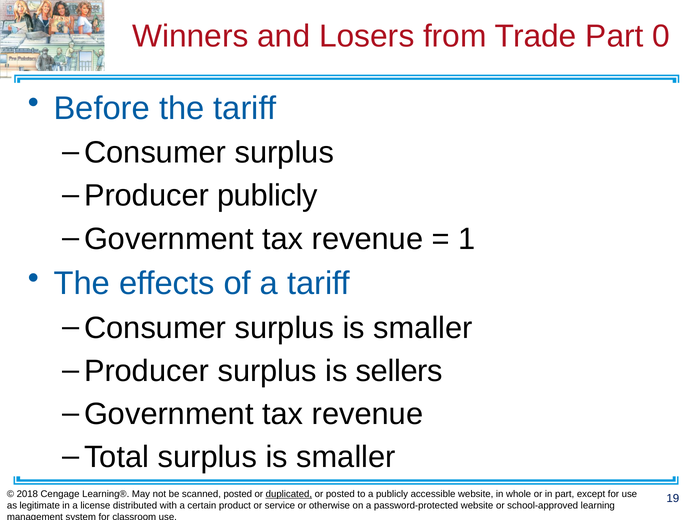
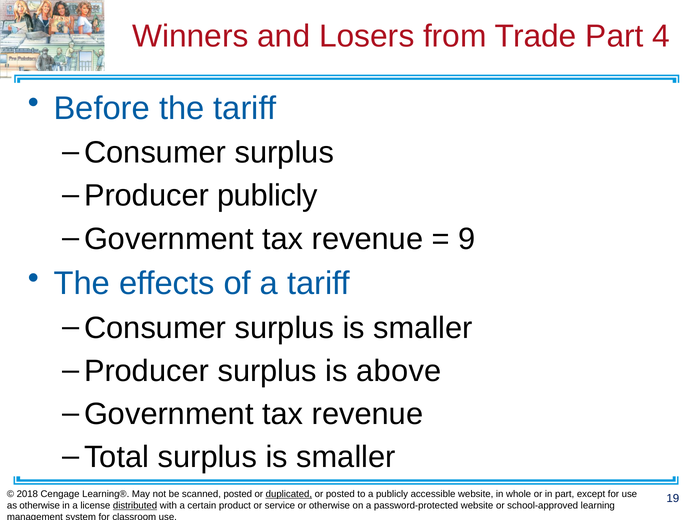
0: 0 -> 4
1: 1 -> 9
sellers: sellers -> above
as legitimate: legitimate -> otherwise
distributed underline: none -> present
